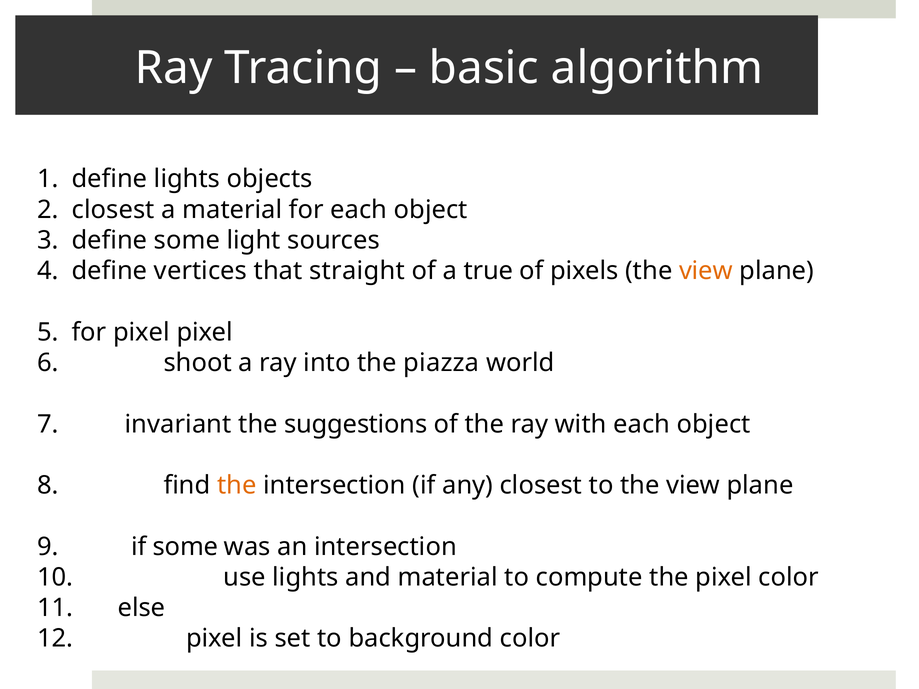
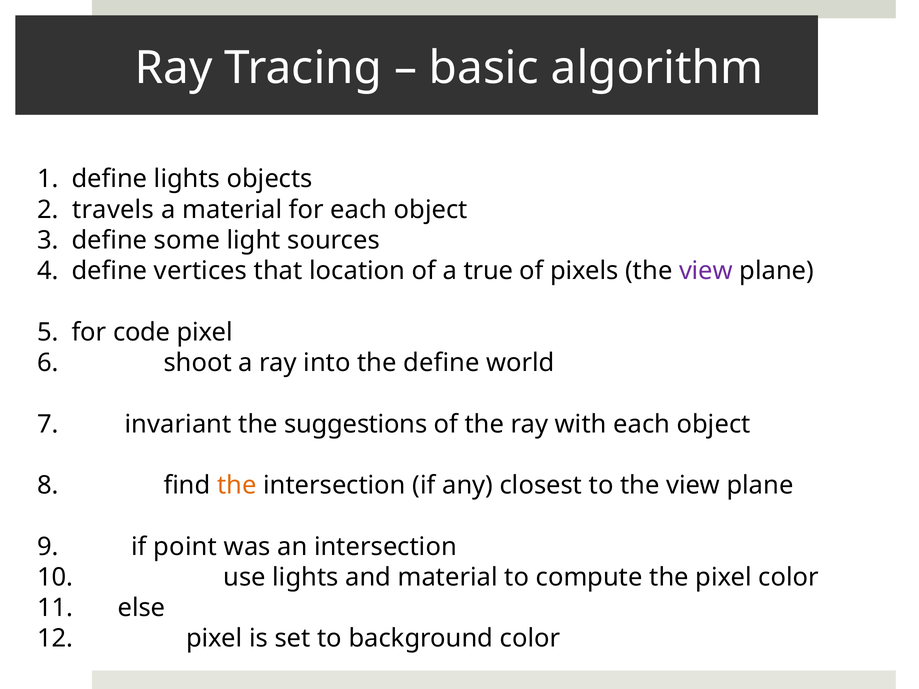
closest at (113, 210): closest -> travels
straight: straight -> location
view at (706, 271) colour: orange -> purple
for pixel: pixel -> code
the piazza: piazza -> define
if some: some -> point
